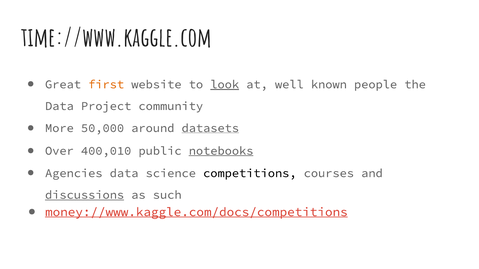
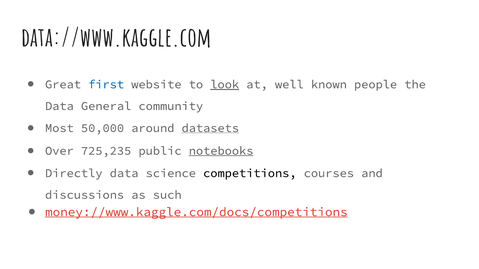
time://www.kaggle.com: time://www.kaggle.com -> data://www.kaggle.com
first colour: orange -> blue
Project: Project -> General
More: More -> Most
400,010: 400,010 -> 725,235
Agencies: Agencies -> Directly
discussions underline: present -> none
